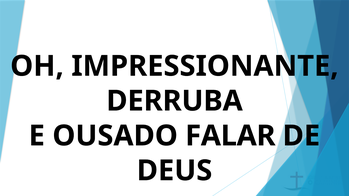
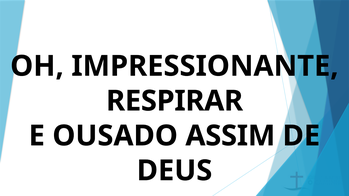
DERRUBA: DERRUBA -> RESPIRAR
FALAR: FALAR -> ASSIM
